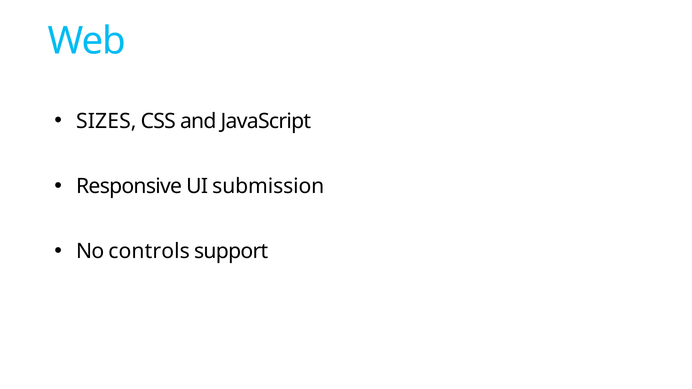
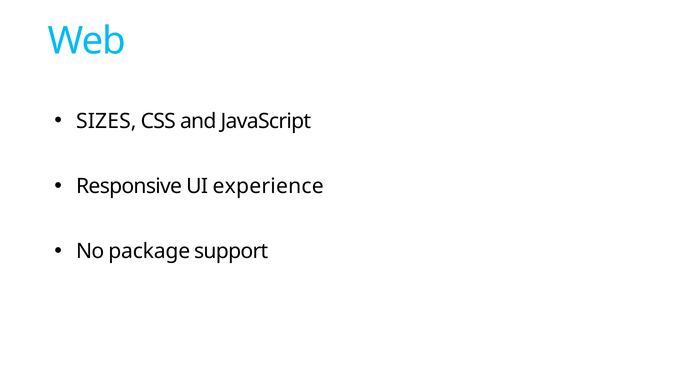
submission: submission -> experience
controls: controls -> package
